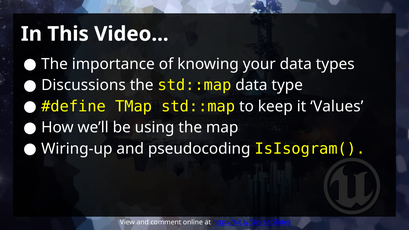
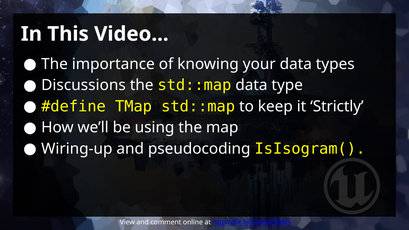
Values: Values -> Strictly
